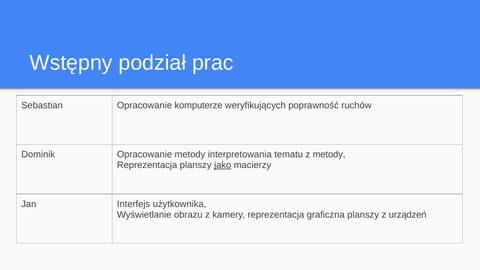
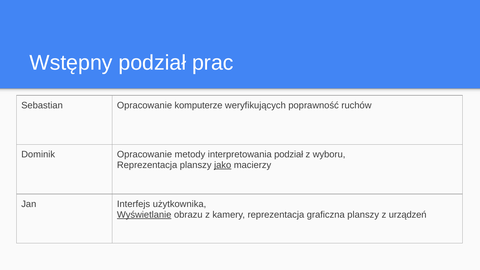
interpretowania tematu: tematu -> podział
z metody: metody -> wyboru
Wyświetlanie underline: none -> present
